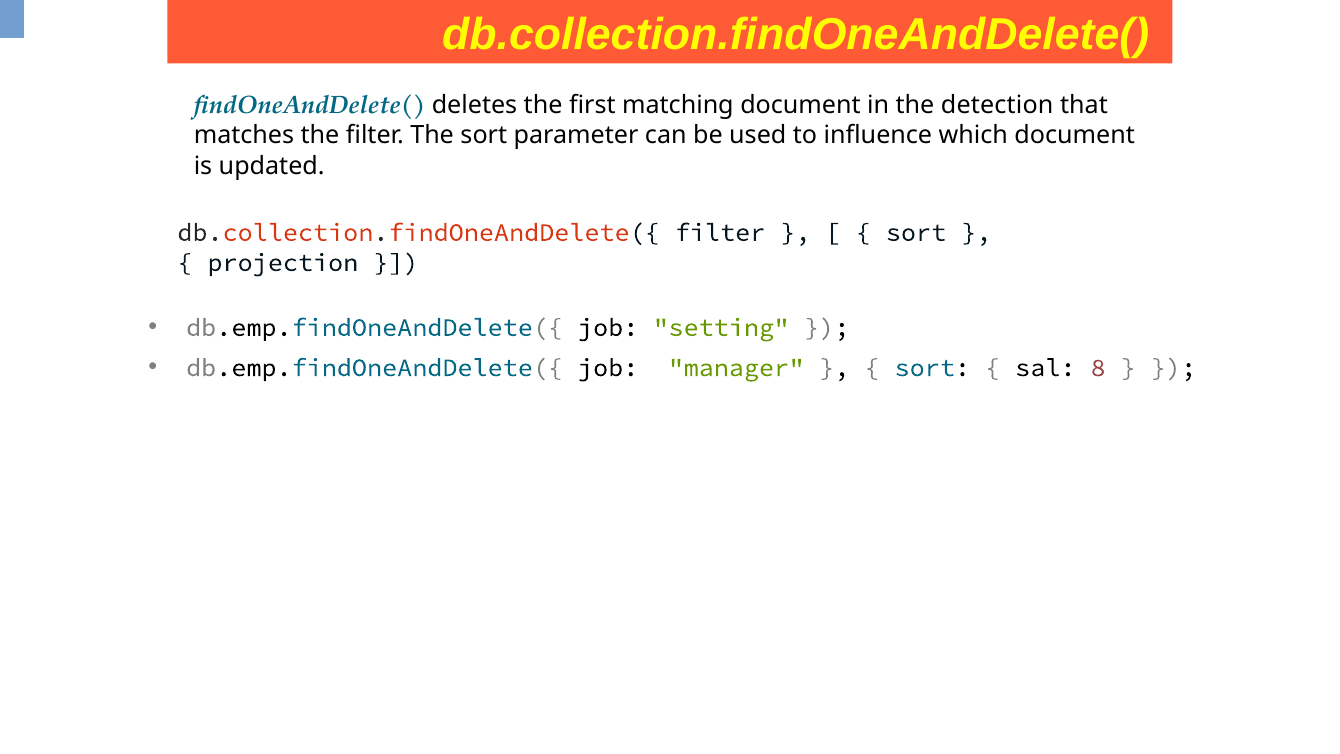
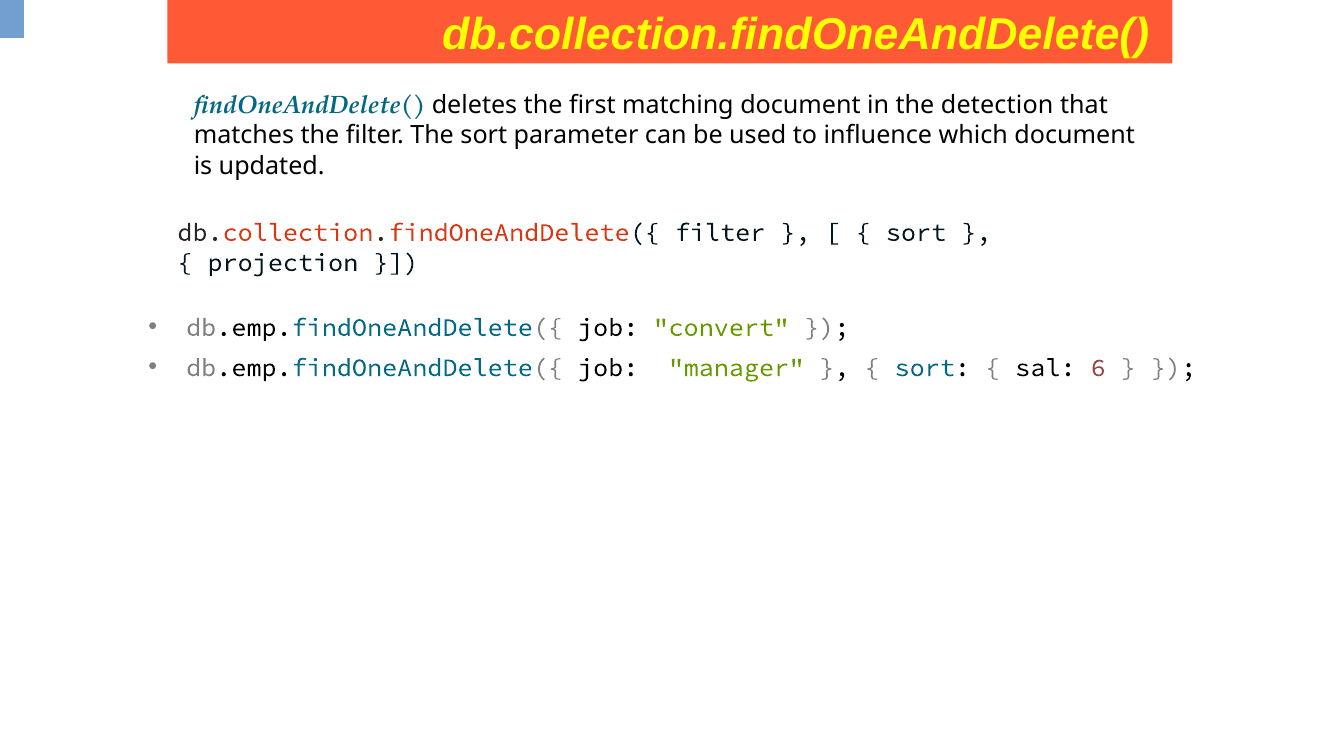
setting: setting -> convert
8: 8 -> 6
